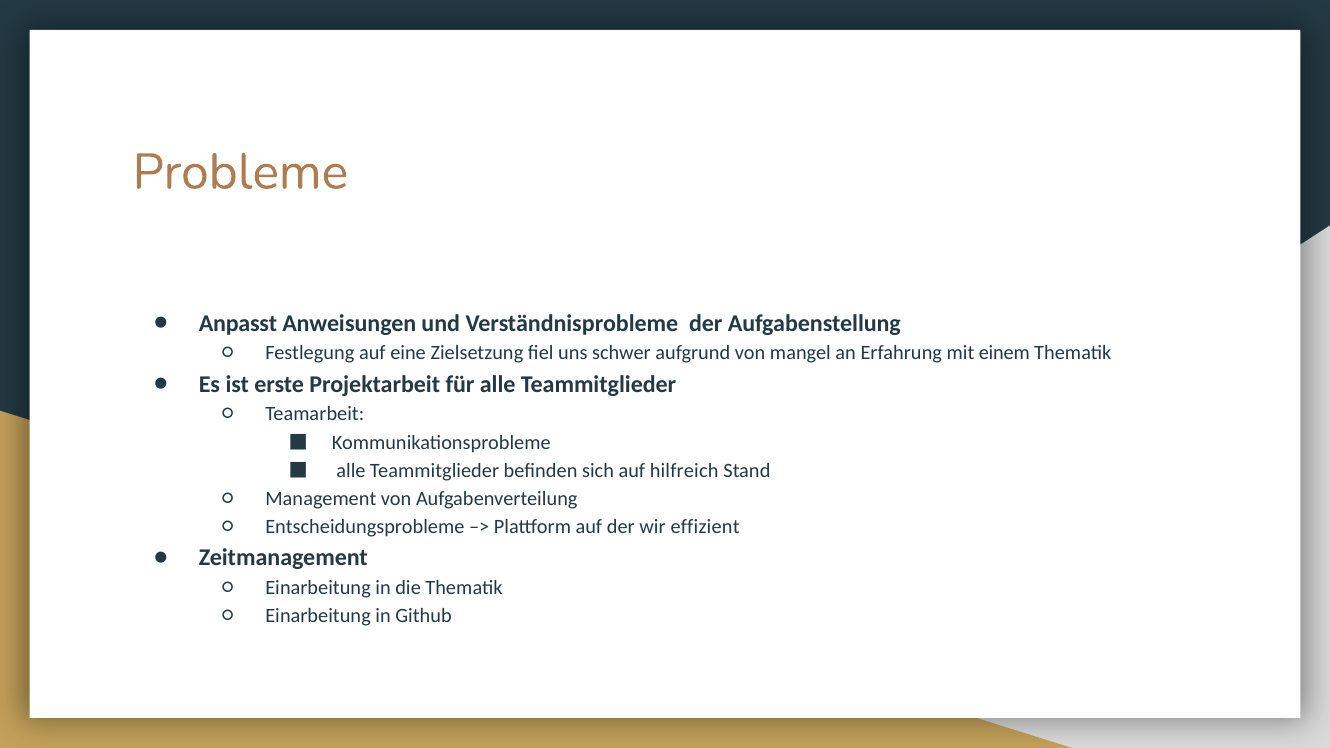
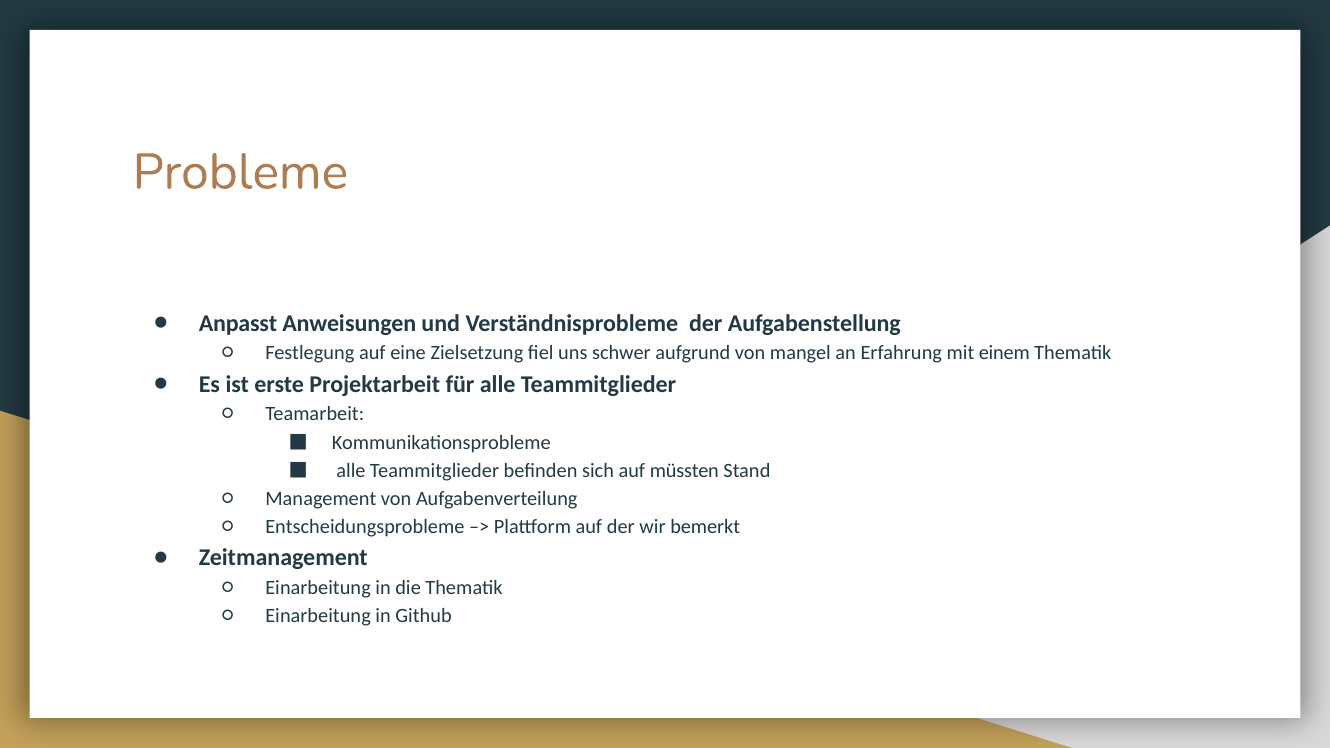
hilfreich: hilfreich -> müssten
effizient: effizient -> bemerkt
